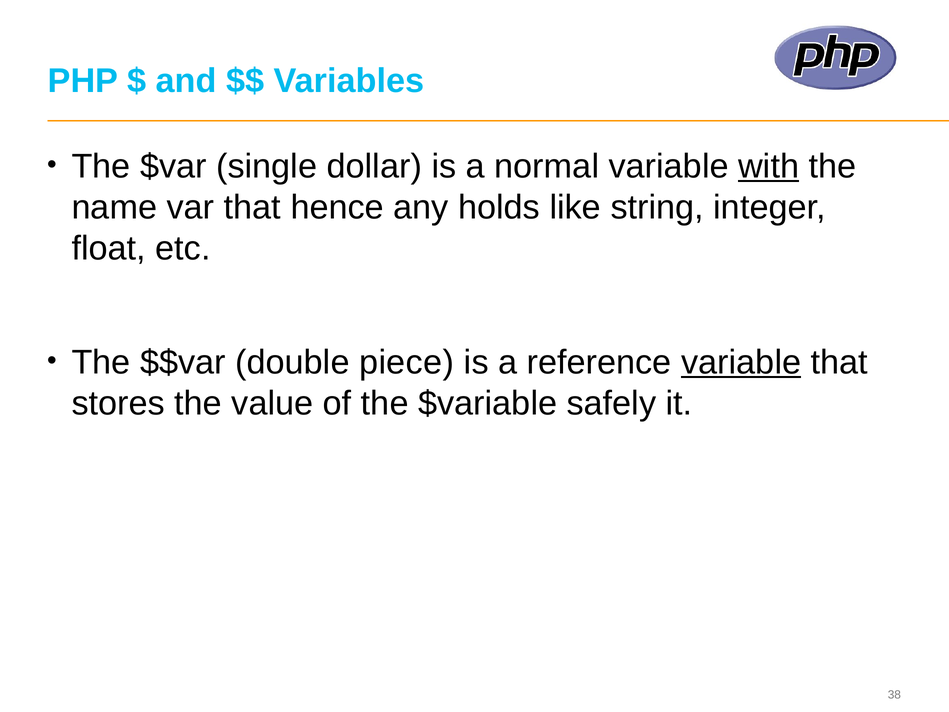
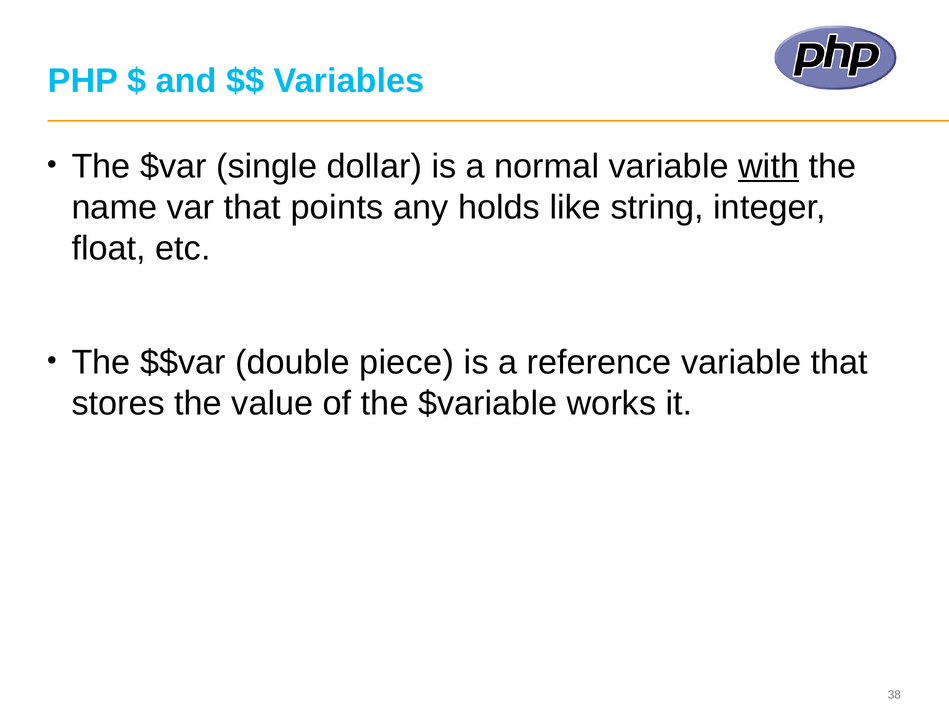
hence: hence -> points
variable at (741, 362) underline: present -> none
safely: safely -> works
